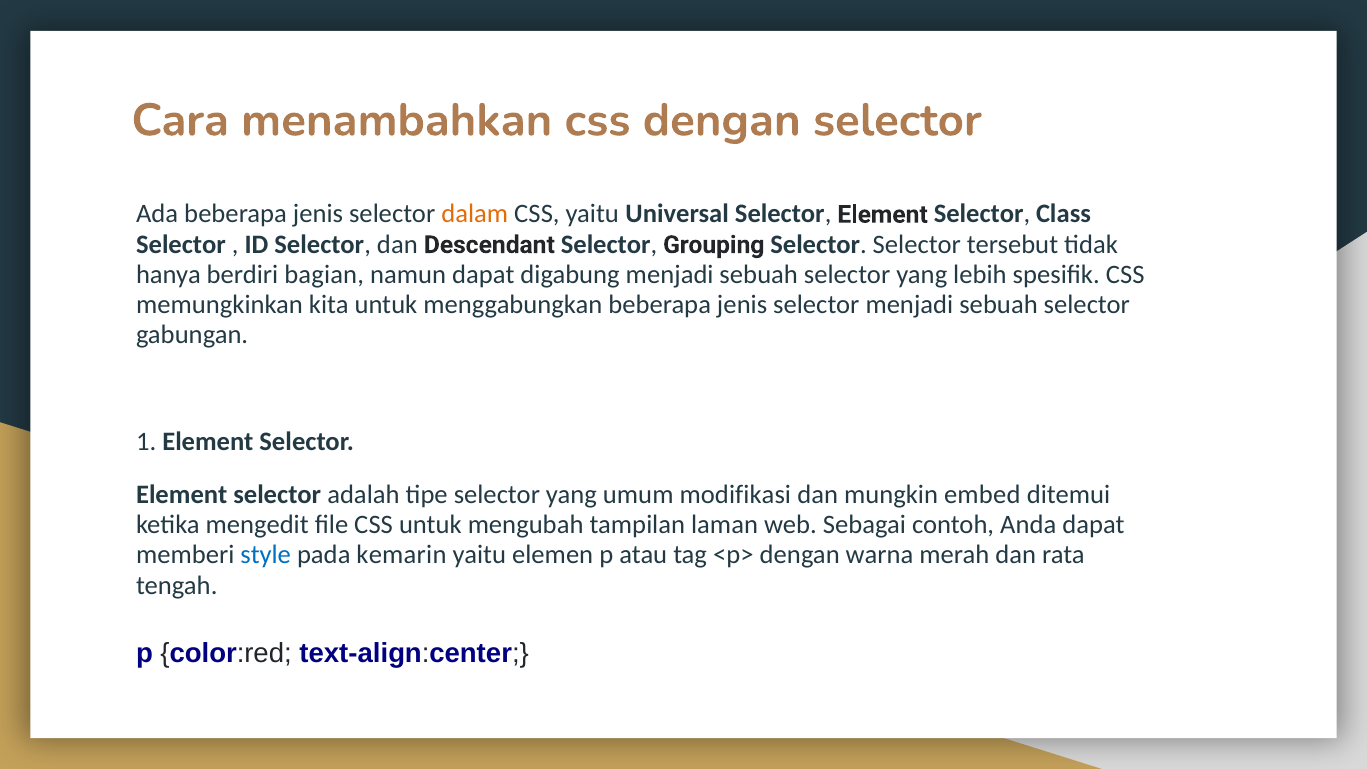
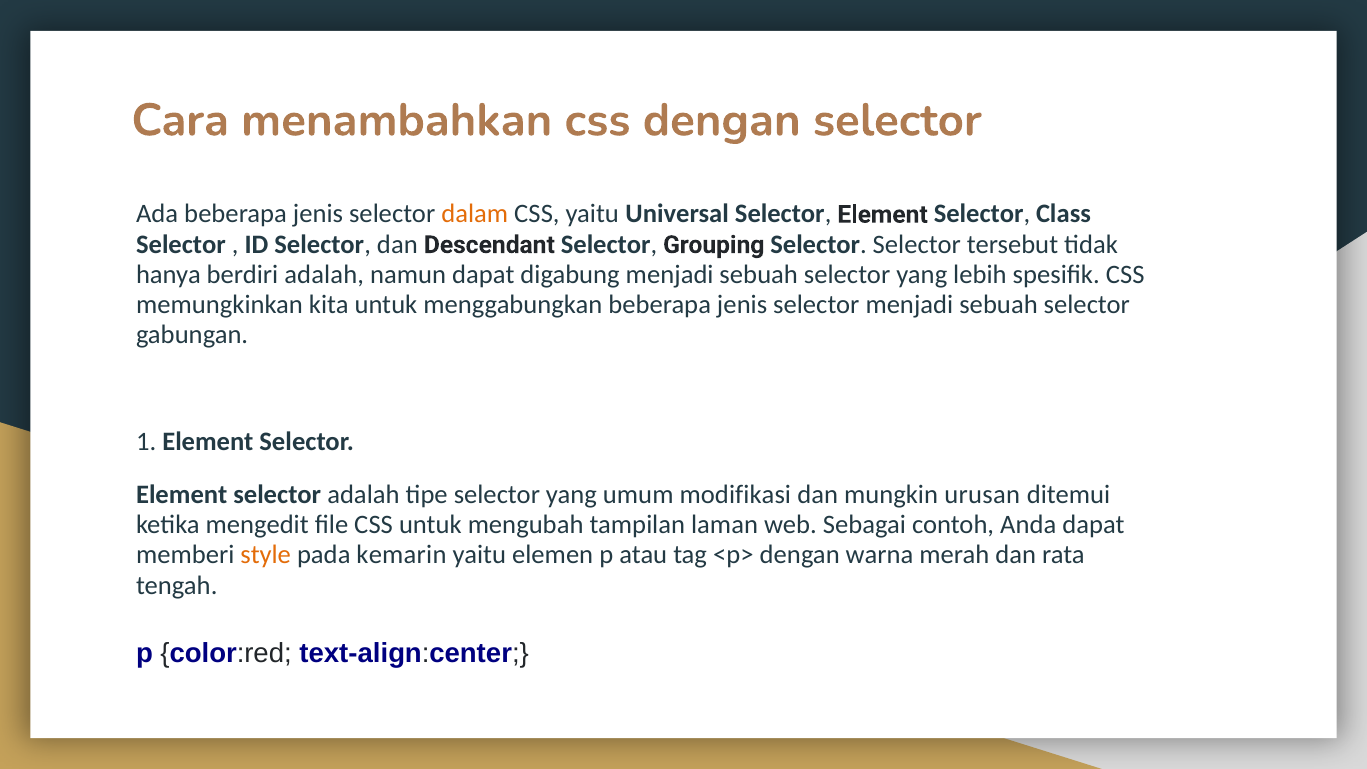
berdiri bagian: bagian -> adalah
embed: embed -> urusan
style colour: blue -> orange
